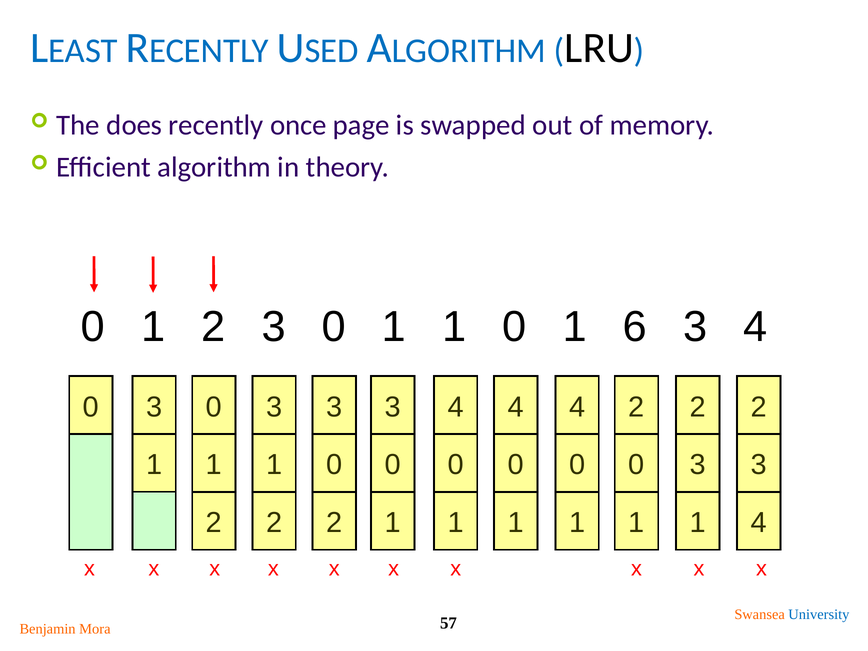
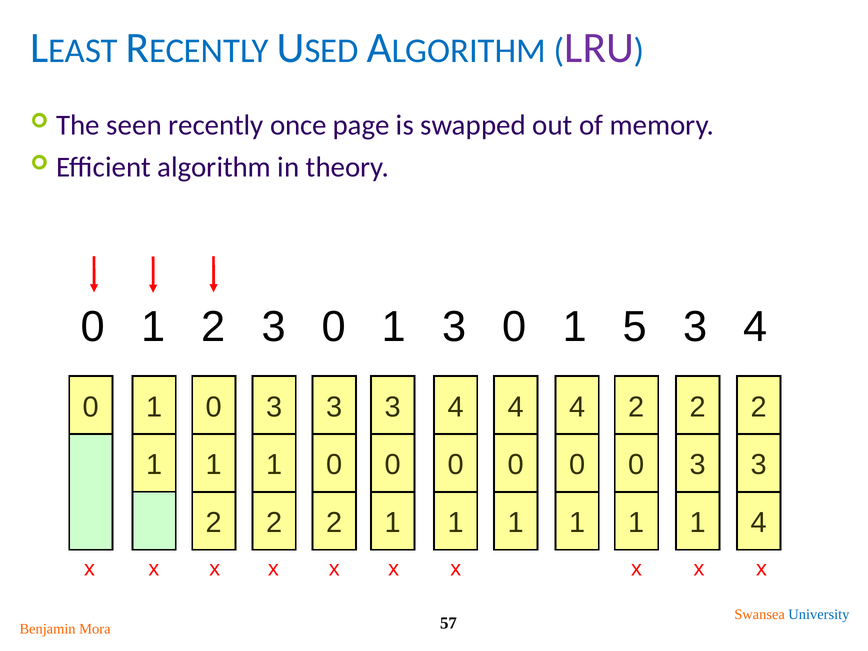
LRU colour: black -> purple
does: does -> seen
1 1: 1 -> 3
6: 6 -> 5
3 at (154, 407): 3 -> 1
